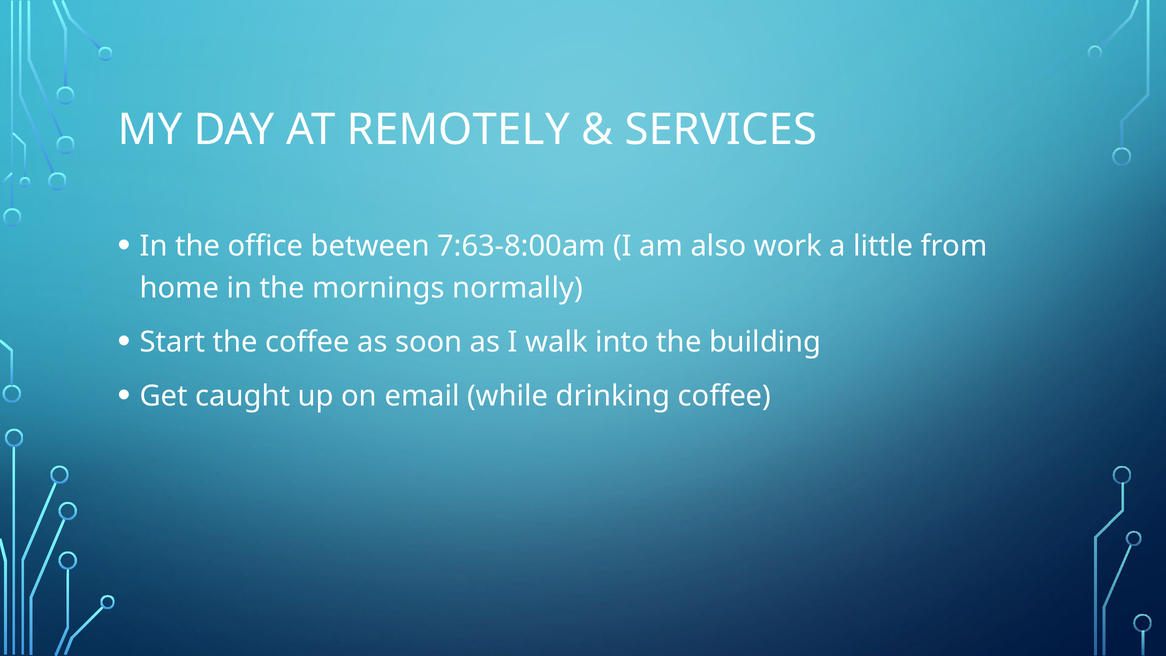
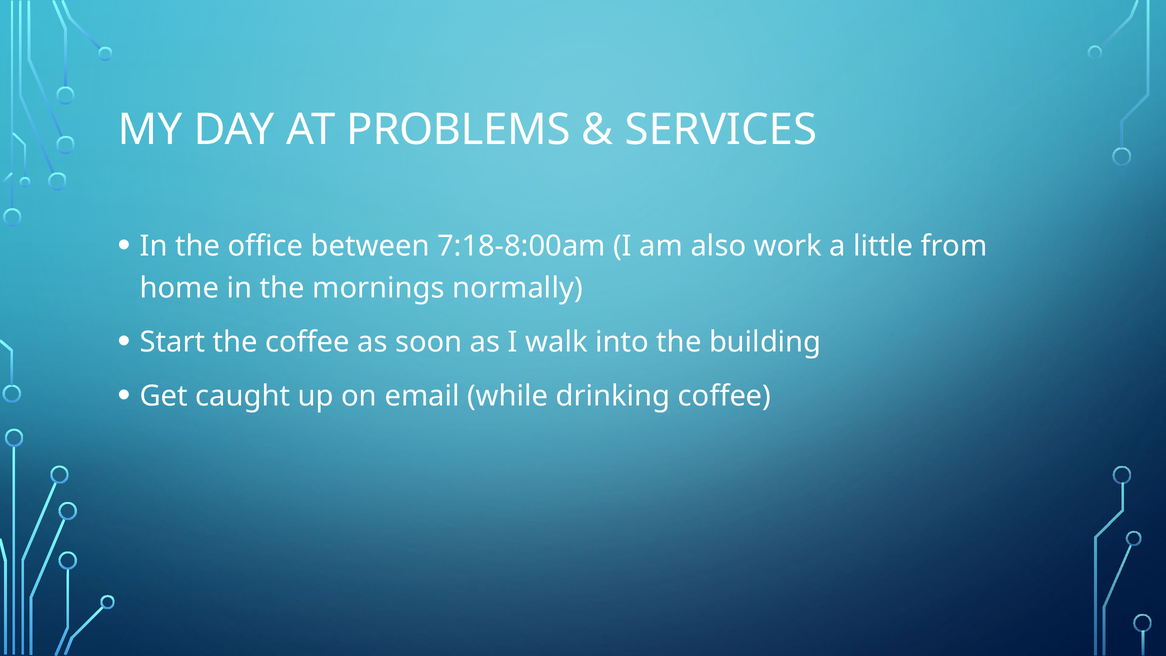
REMOTELY: REMOTELY -> PROBLEMS
7:63-8:00am: 7:63-8:00am -> 7:18-8:00am
